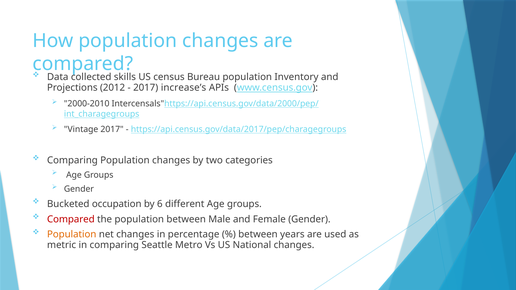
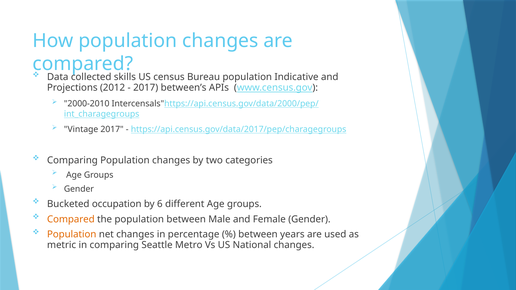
Inventory: Inventory -> Indicative
increase’s: increase’s -> between’s
Compared at (71, 219) colour: red -> orange
